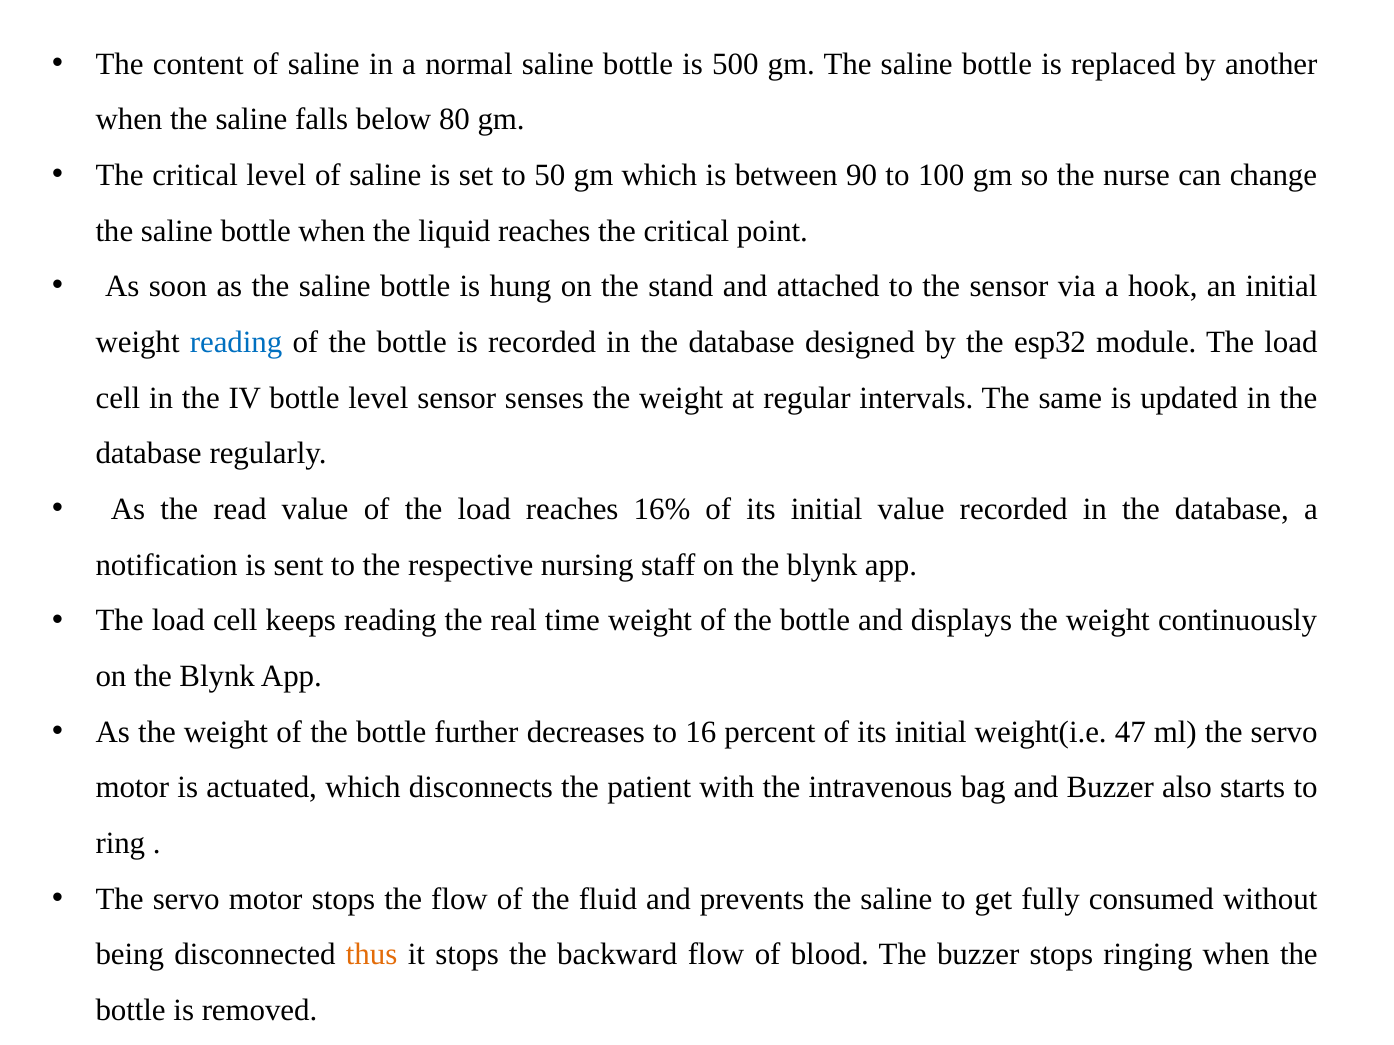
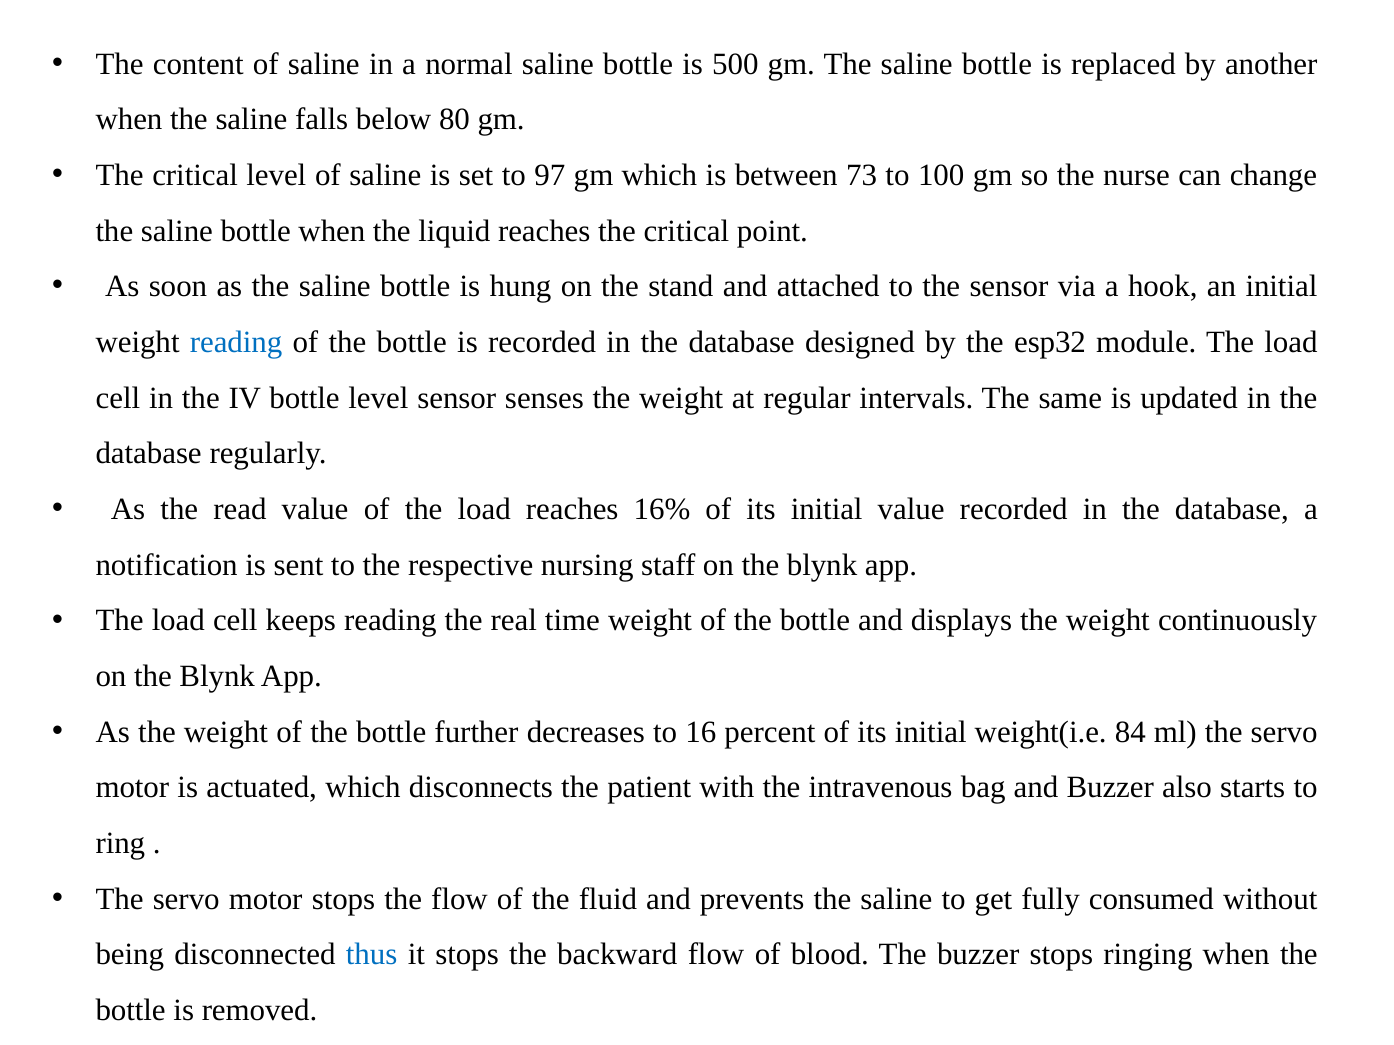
50: 50 -> 97
90: 90 -> 73
47: 47 -> 84
thus colour: orange -> blue
